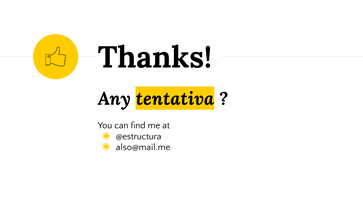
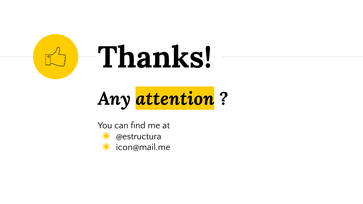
tentativa: tentativa -> attention
also@mail.me: also@mail.me -> icon@mail.me
